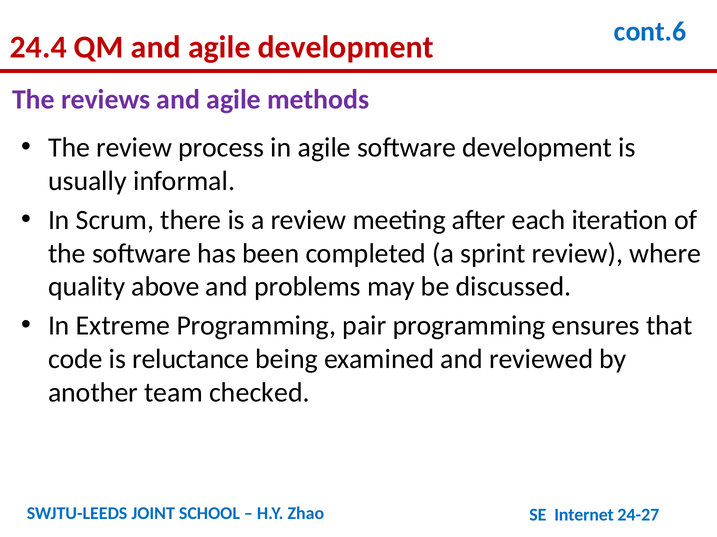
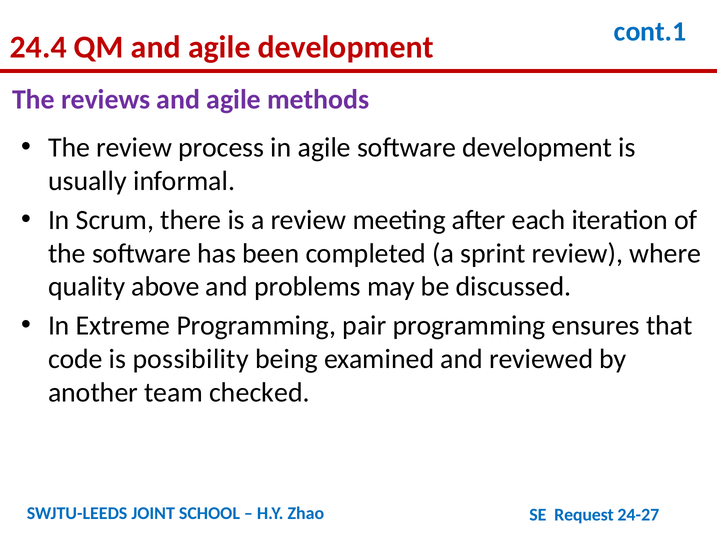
cont.6: cont.6 -> cont.1
reluctance: reluctance -> possibility
Internet: Internet -> Request
